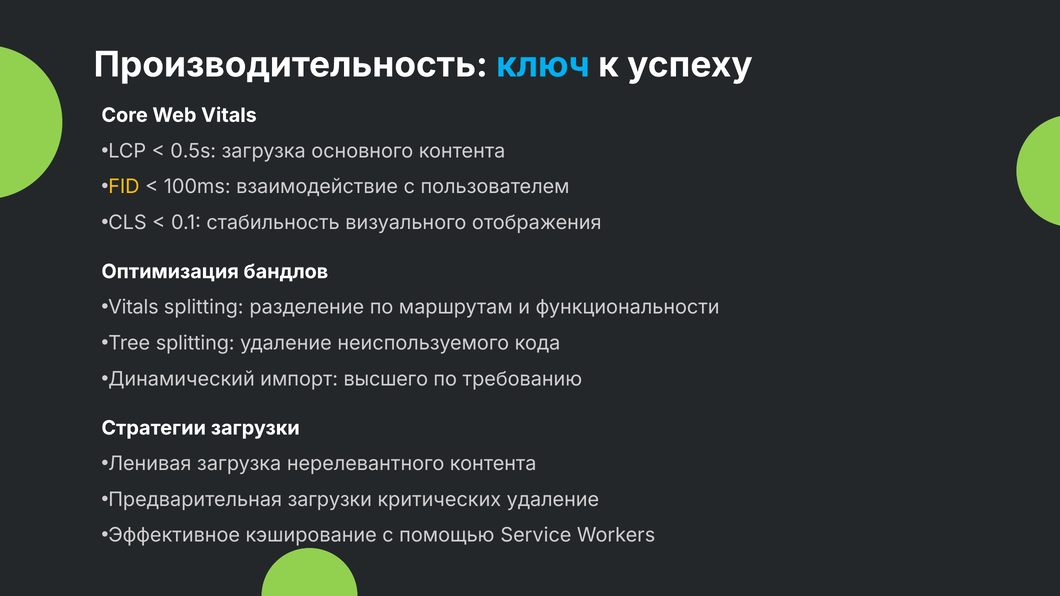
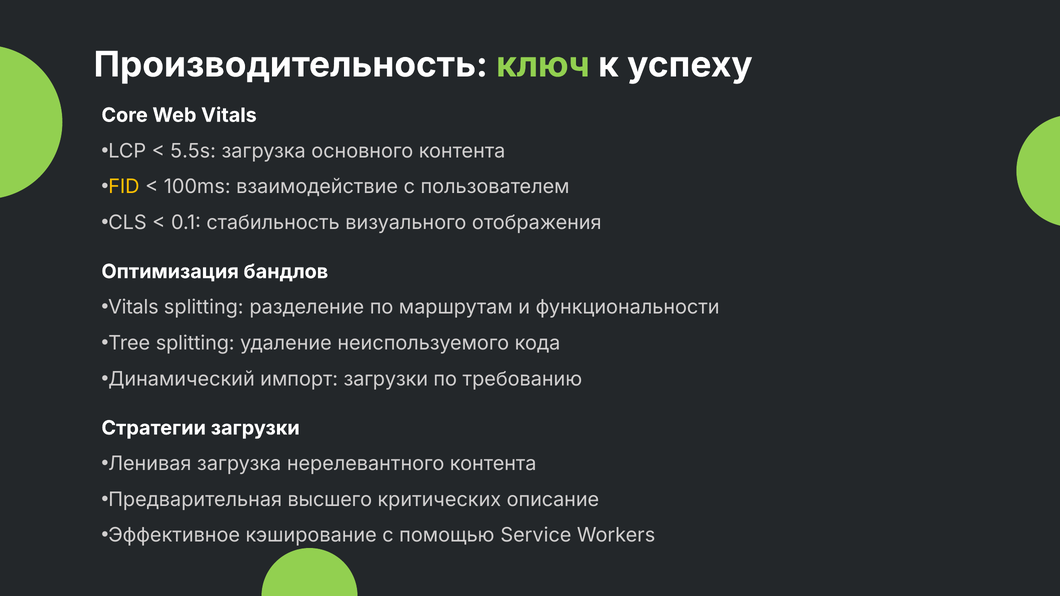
ключ colour: light blue -> light green
0.5s: 0.5s -> 5.5s
импорт высшего: высшего -> загрузки
Предварительная загрузки: загрузки -> высшего
критических удаление: удаление -> описание
